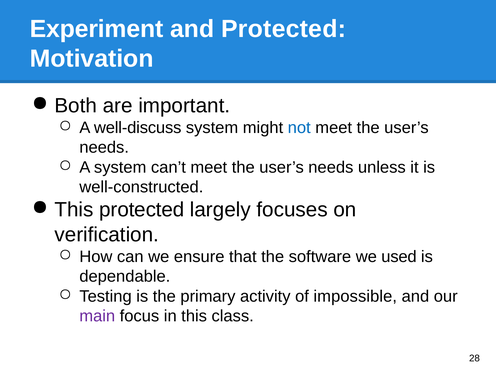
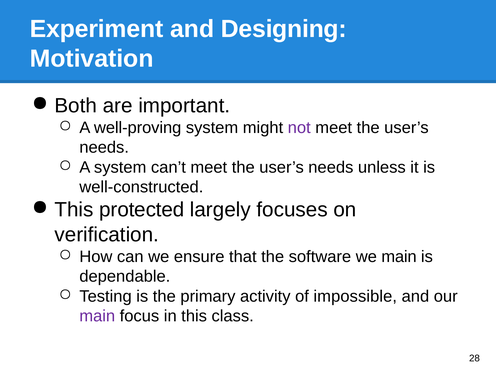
and Protected: Protected -> Designing
well-discuss: well-discuss -> well-proving
not colour: blue -> purple
we used: used -> main
